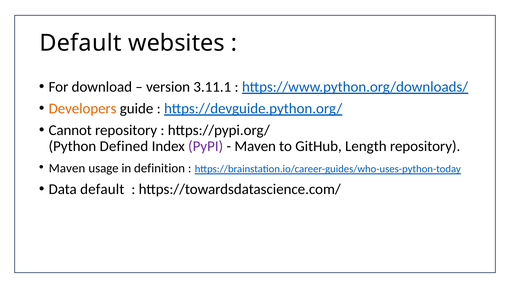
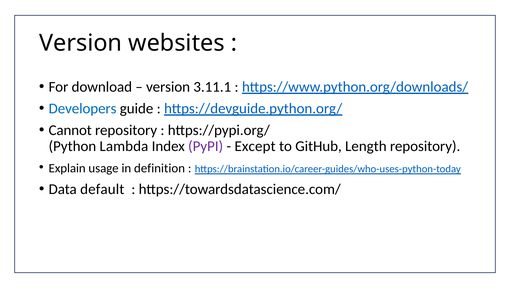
Default at (80, 43): Default -> Version
Developers colour: orange -> blue
Defined: Defined -> Lambda
Maven at (255, 146): Maven -> Except
Maven at (67, 168): Maven -> Explain
